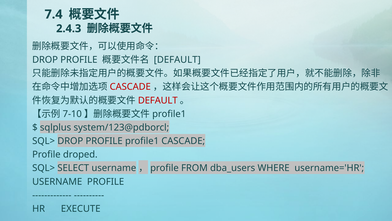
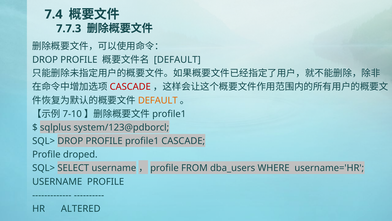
2.4.3: 2.4.3 -> 7.7.3
DEFAULT at (158, 100) colour: red -> orange
EXECUTE: EXECUTE -> ALTERED
